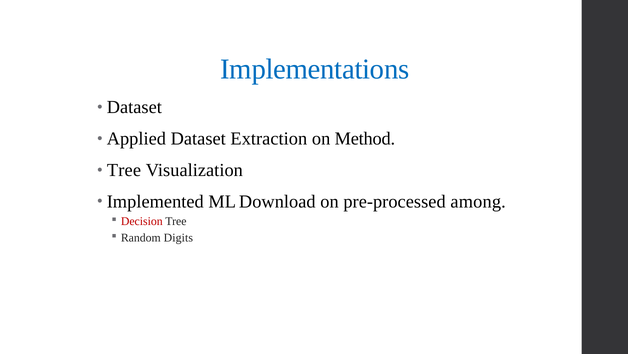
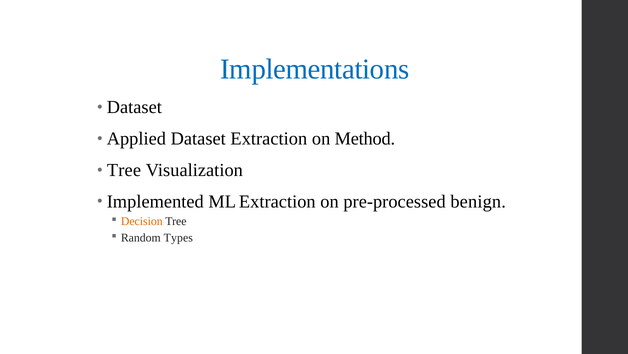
ML Download: Download -> Extraction
among: among -> benign
Decision colour: red -> orange
Digits: Digits -> Types
